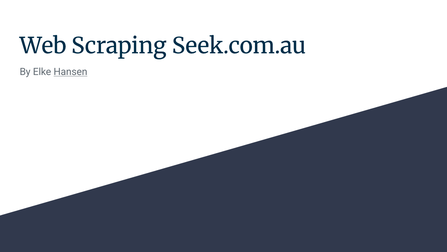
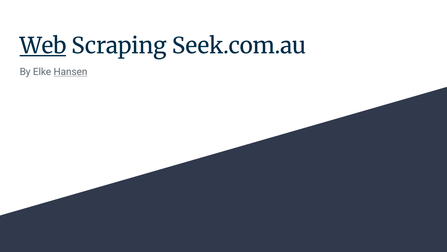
Web underline: none -> present
